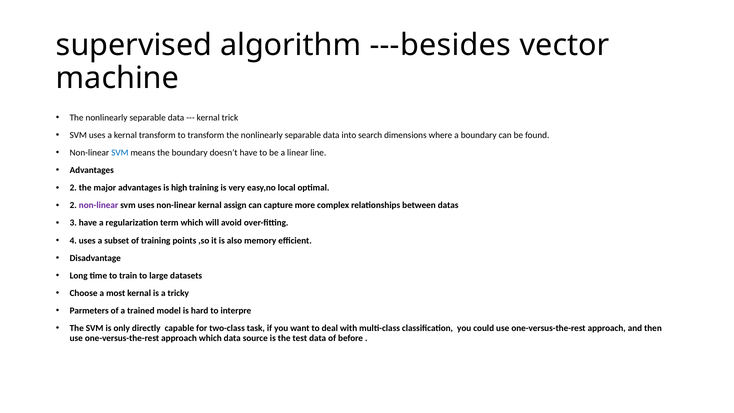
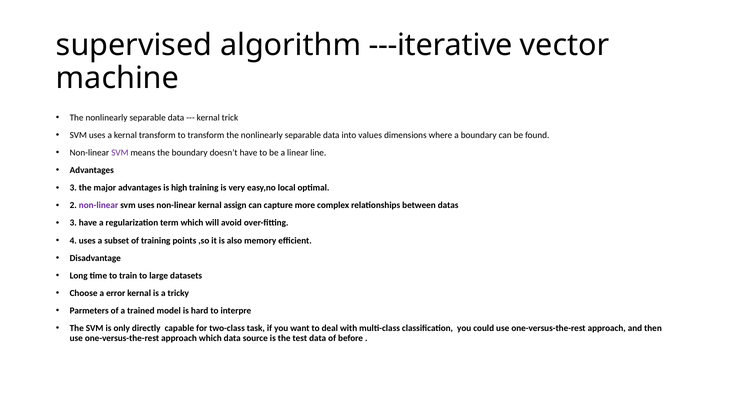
---besides: ---besides -> ---iterative
search: search -> values
SVM at (120, 153) colour: blue -> purple
2 at (73, 188): 2 -> 3
most: most -> error
